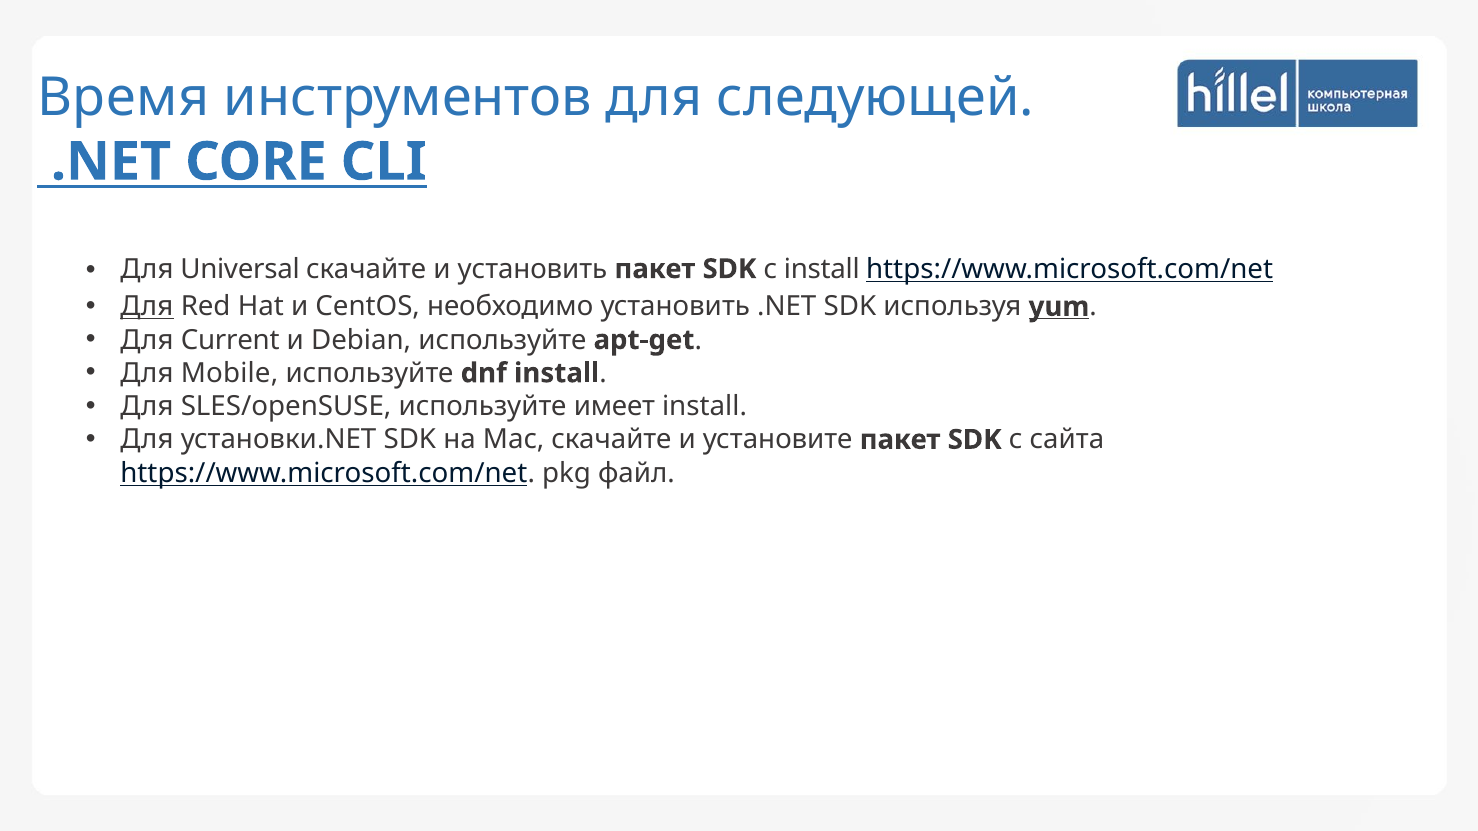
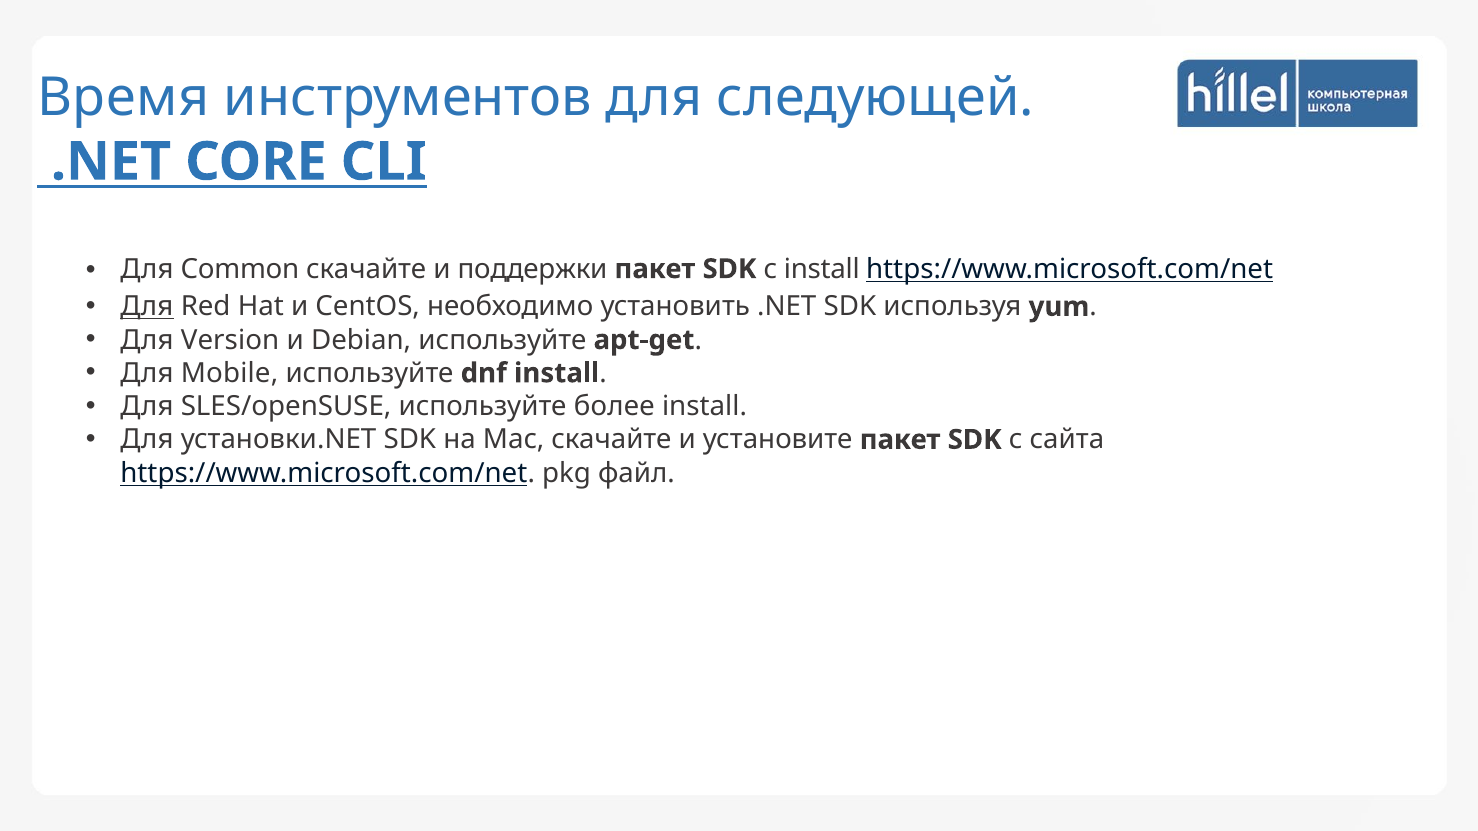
Universal: Universal -> Common
и установить: установить -> поддержки
yum underline: present -> none
Current: Current -> Version
имеет: имеет -> более
